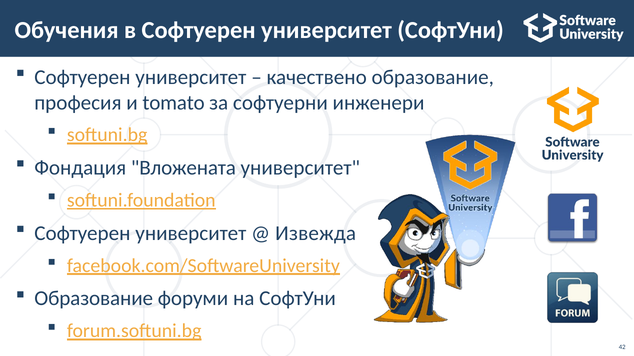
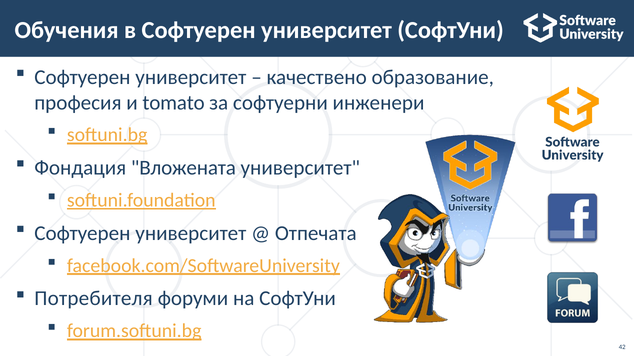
Извежда: Извежда -> Отпечата
Образование at (94, 299): Образование -> Потребителя
